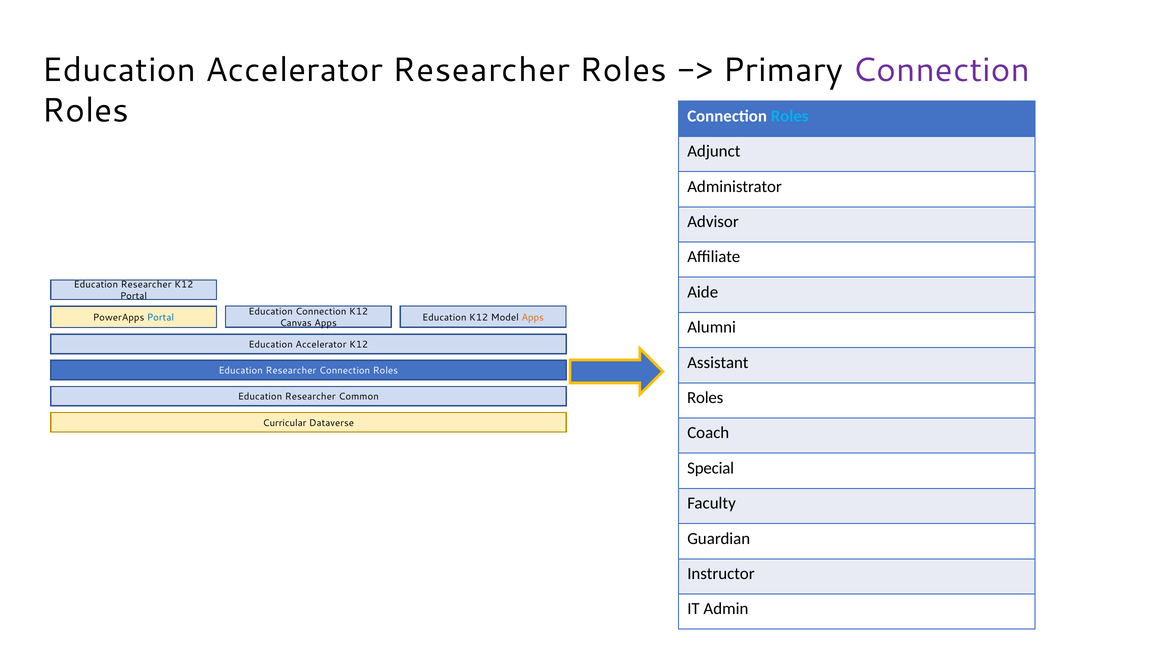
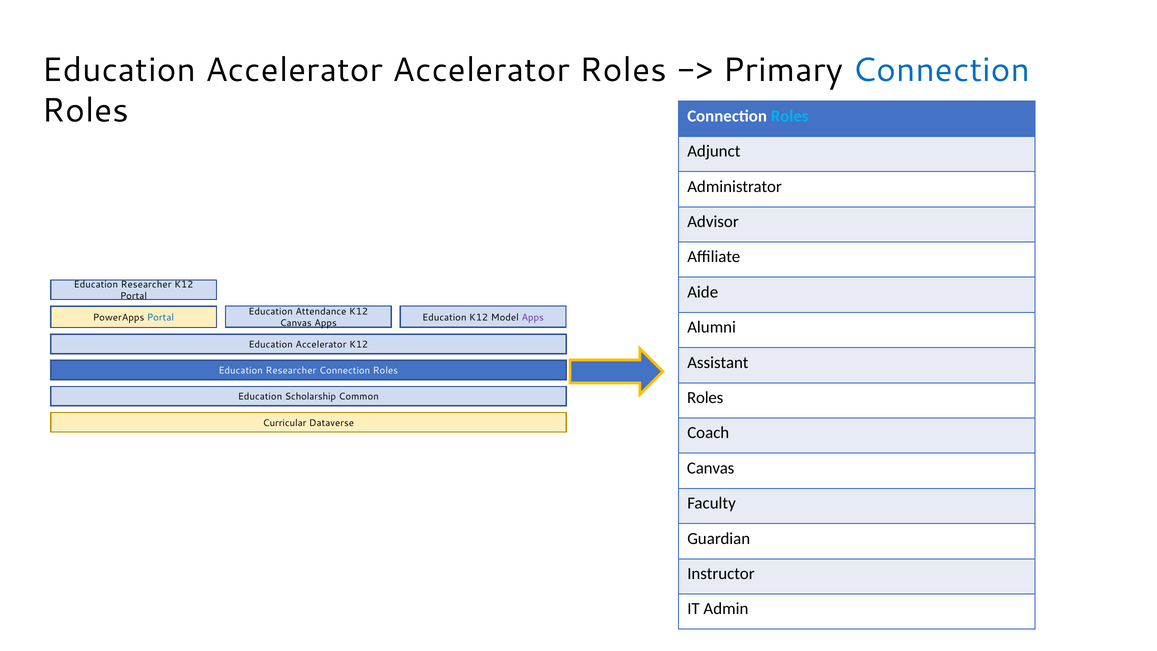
Accelerator Researcher: Researcher -> Accelerator
Connection at (941, 70) colour: purple -> blue
Education Connection: Connection -> Attendance
Apps at (533, 317) colour: orange -> purple
Researcher at (310, 397): Researcher -> Scholarship
Special at (711, 468): Special -> Canvas
